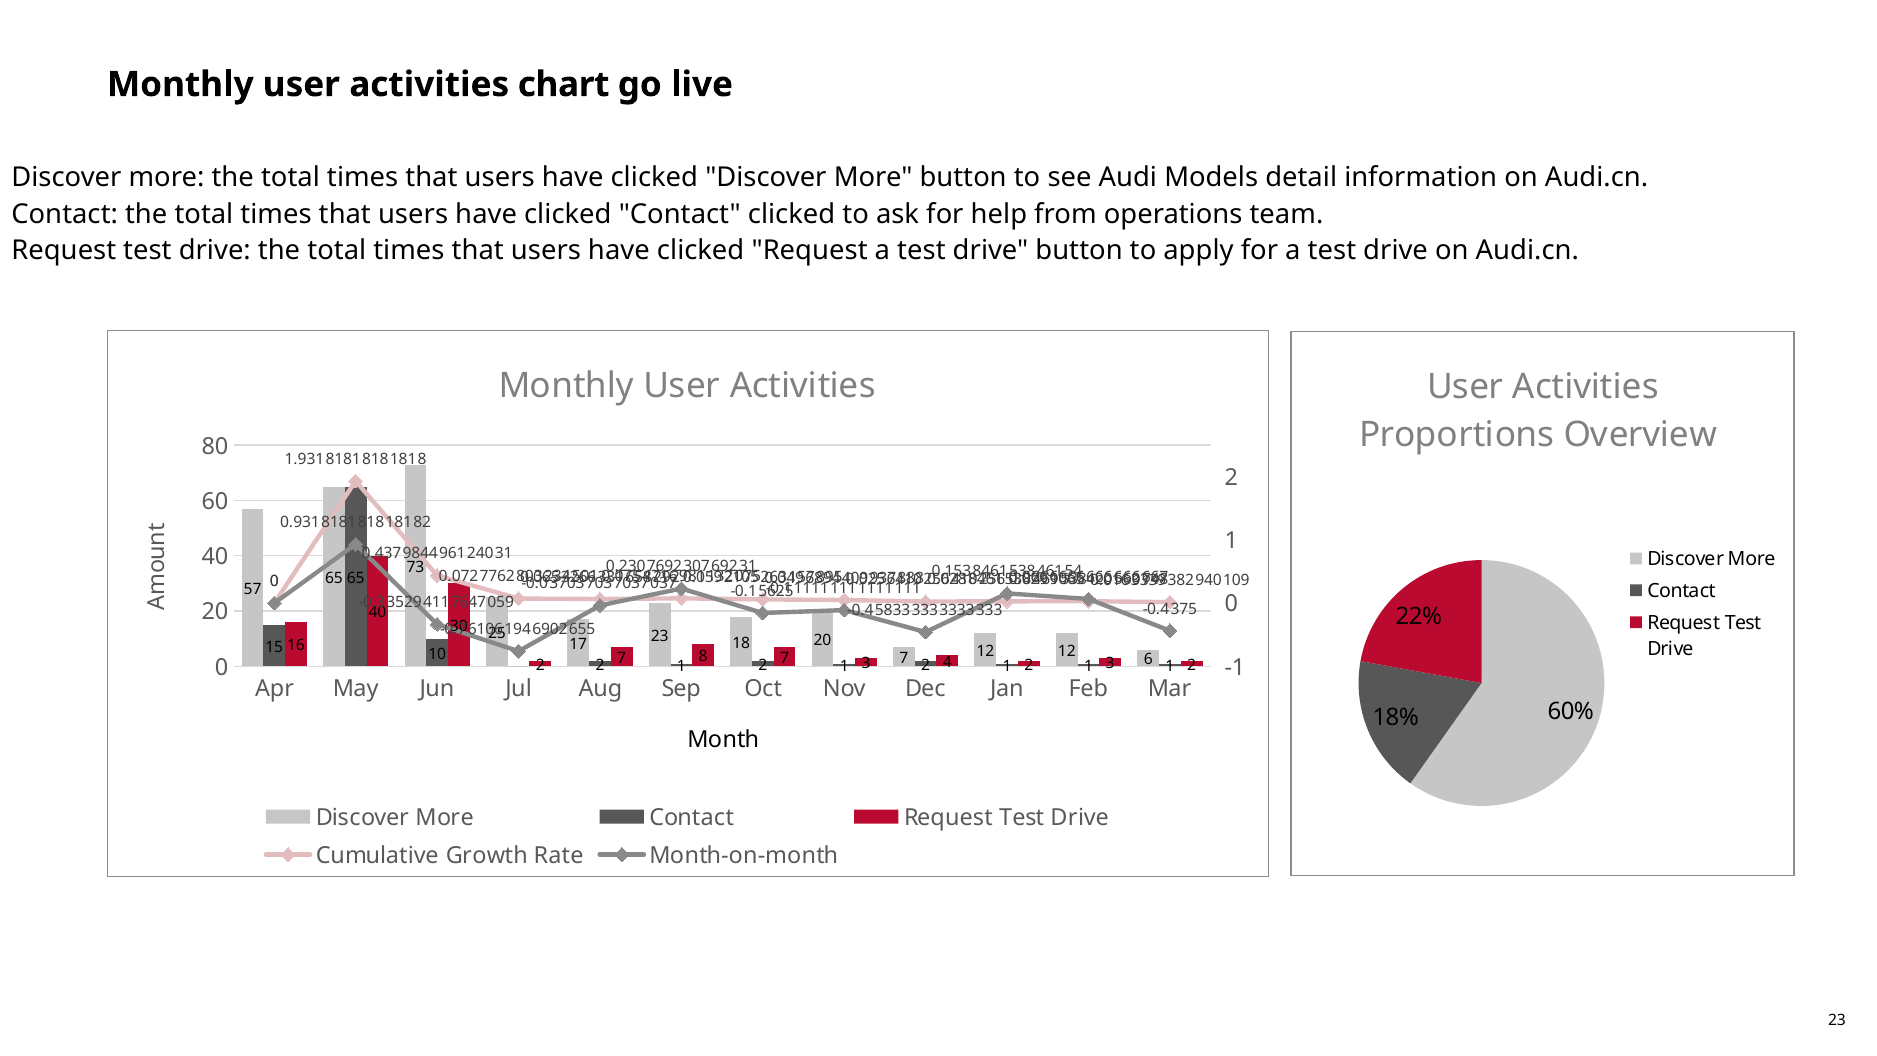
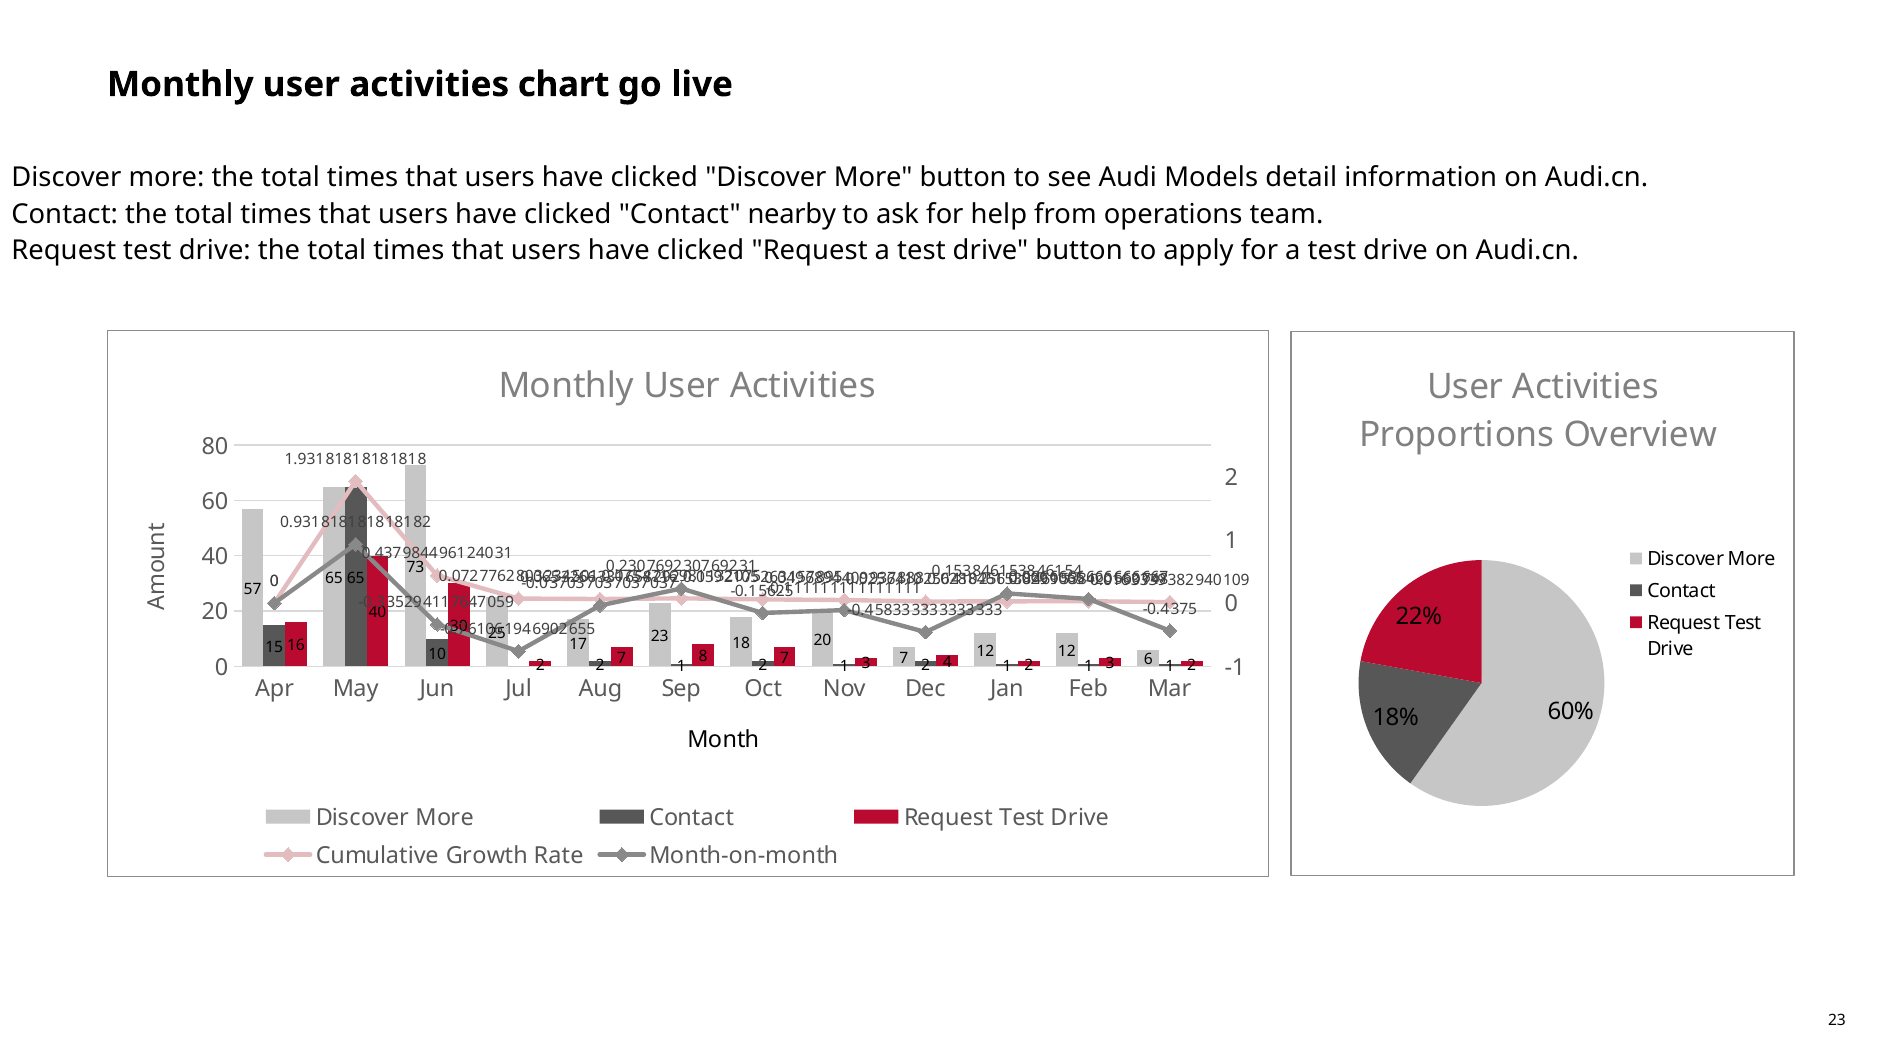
Contact clicked: clicked -> nearby
